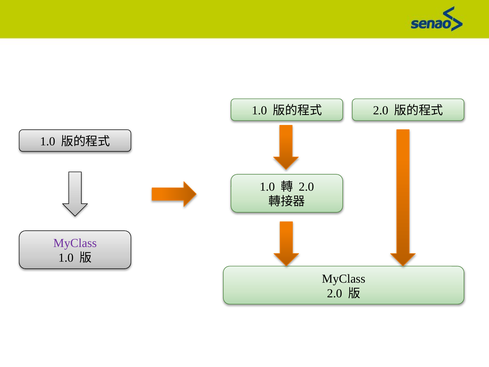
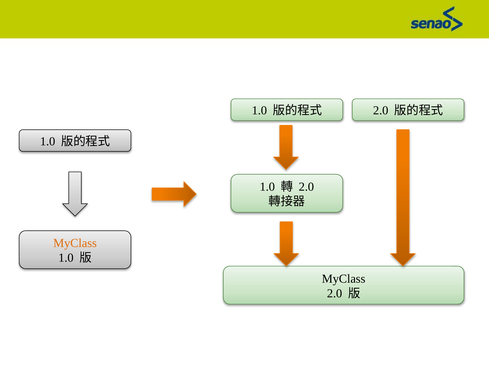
MyClass at (75, 243) colour: purple -> orange
